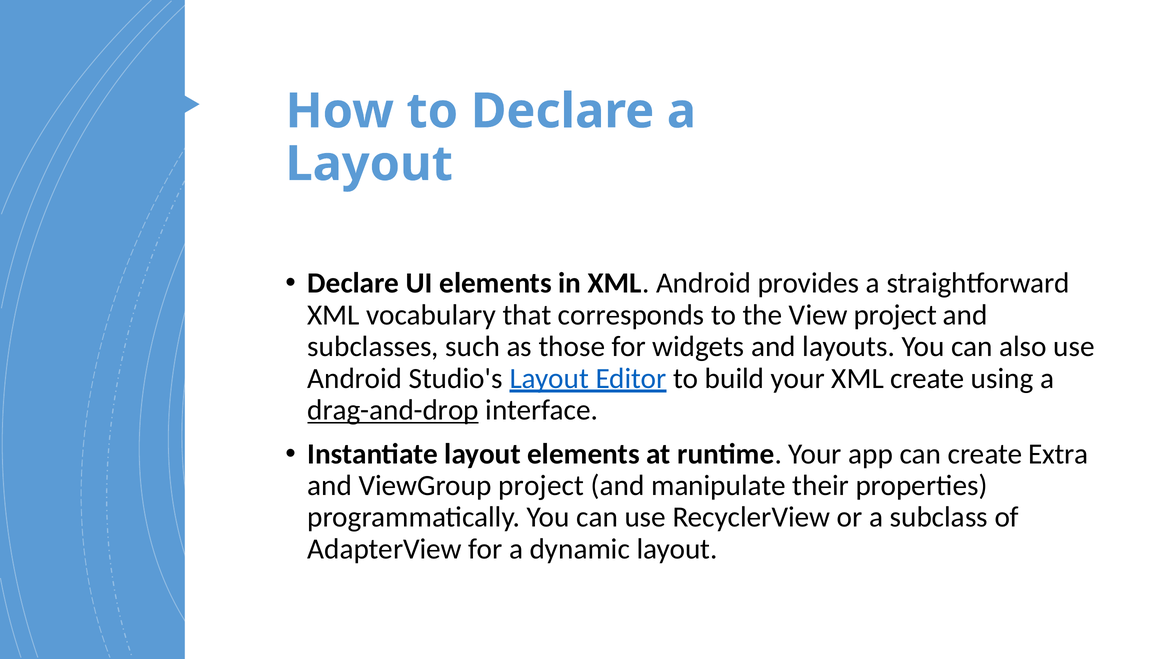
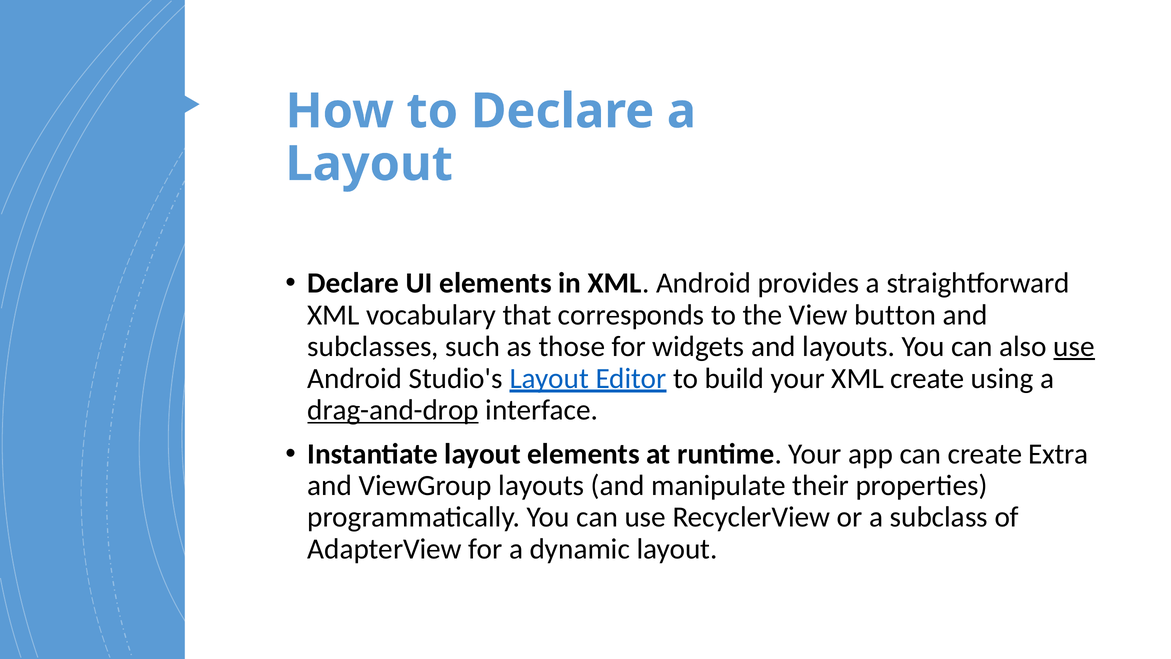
View project: project -> button
use at (1074, 346) underline: none -> present
ViewGroup project: project -> layouts
